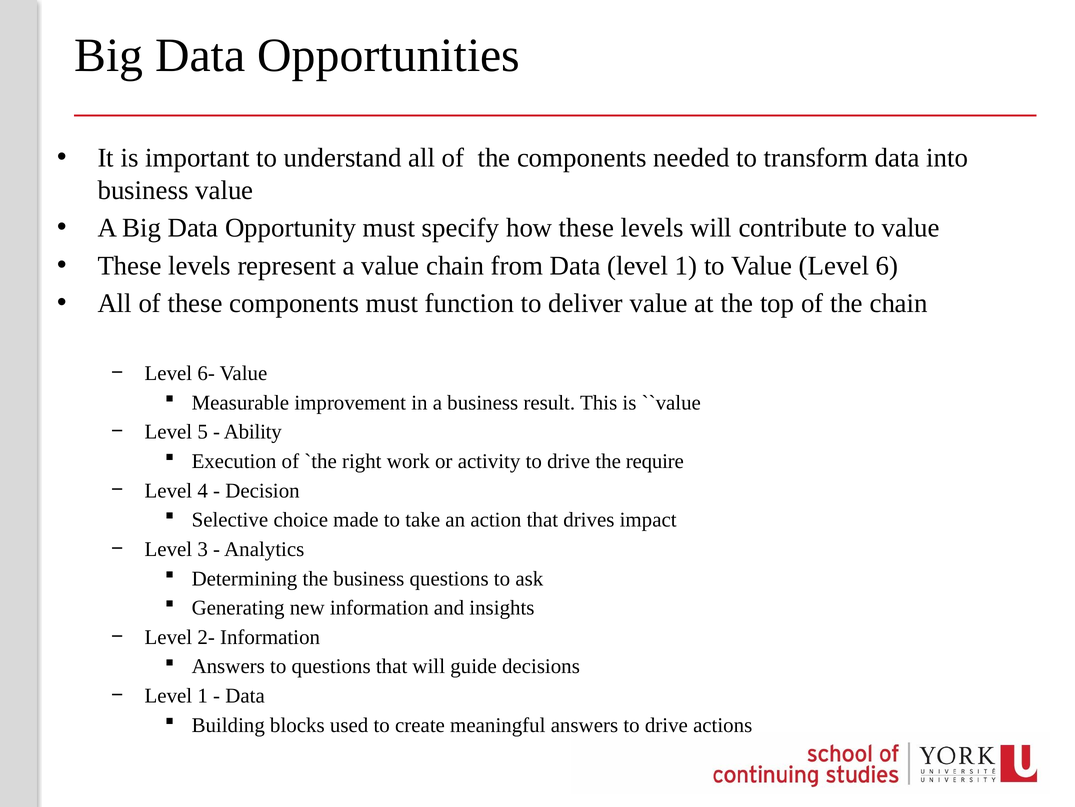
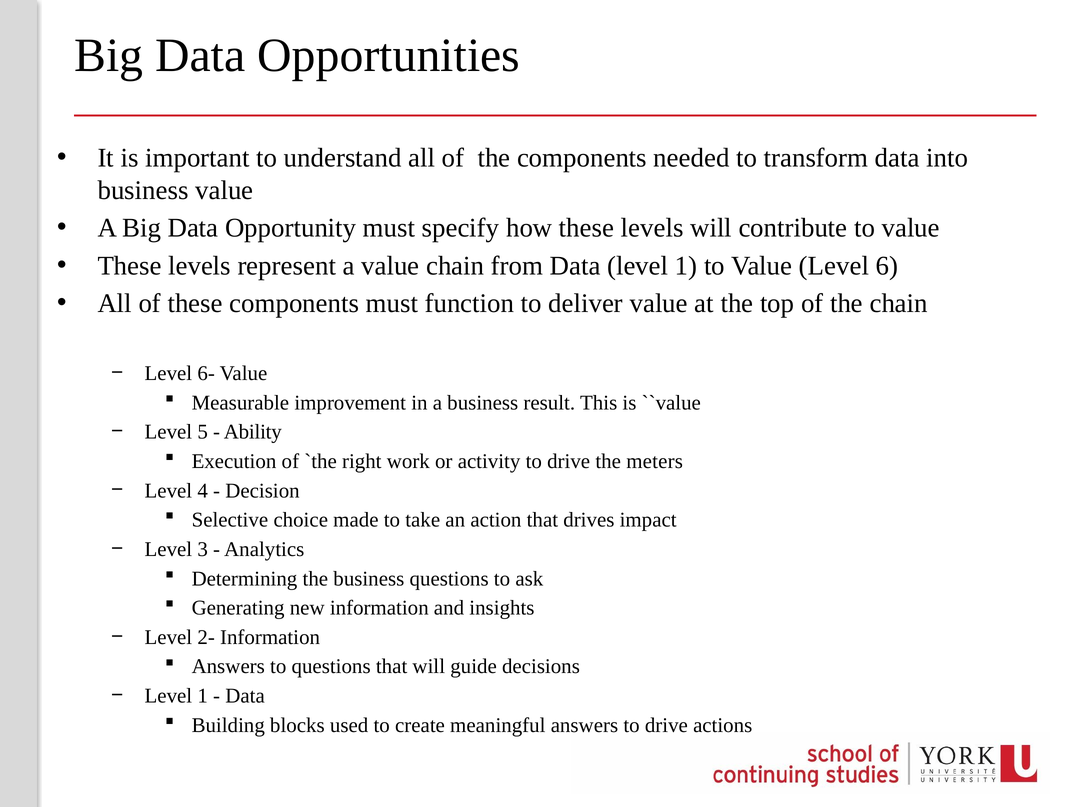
require: require -> meters
